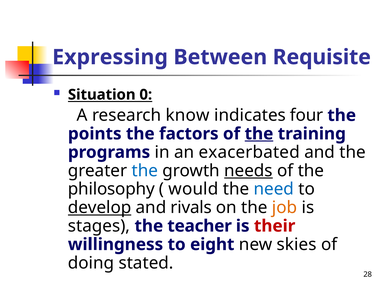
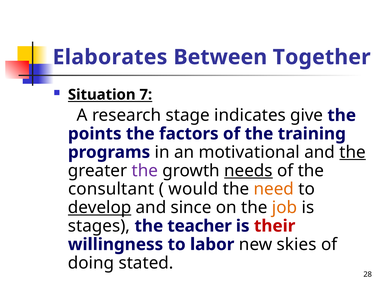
Expressing: Expressing -> Elaborates
Requisite: Requisite -> Together
0: 0 -> 7
know: know -> stage
four: four -> give
the at (259, 134) underline: present -> none
exacerbated: exacerbated -> motivational
the at (353, 152) underline: none -> present
the at (145, 171) colour: blue -> purple
philosophy: philosophy -> consultant
need colour: blue -> orange
rivals: rivals -> since
eight: eight -> labor
